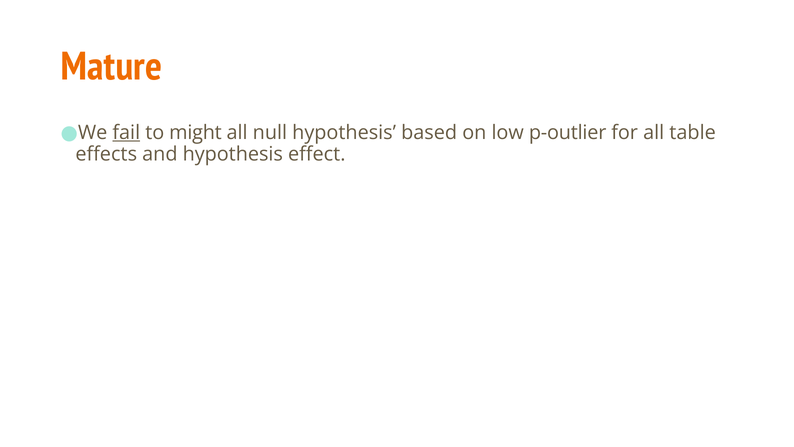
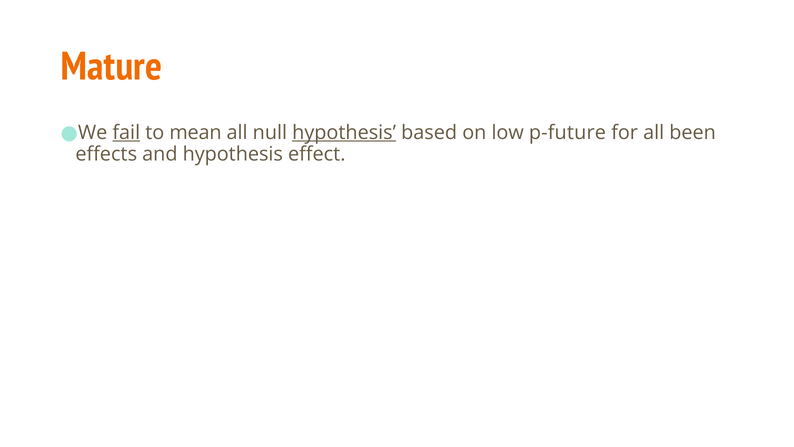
might: might -> mean
hypothesis at (344, 132) underline: none -> present
p-outlier: p-outlier -> p-future
table: table -> been
